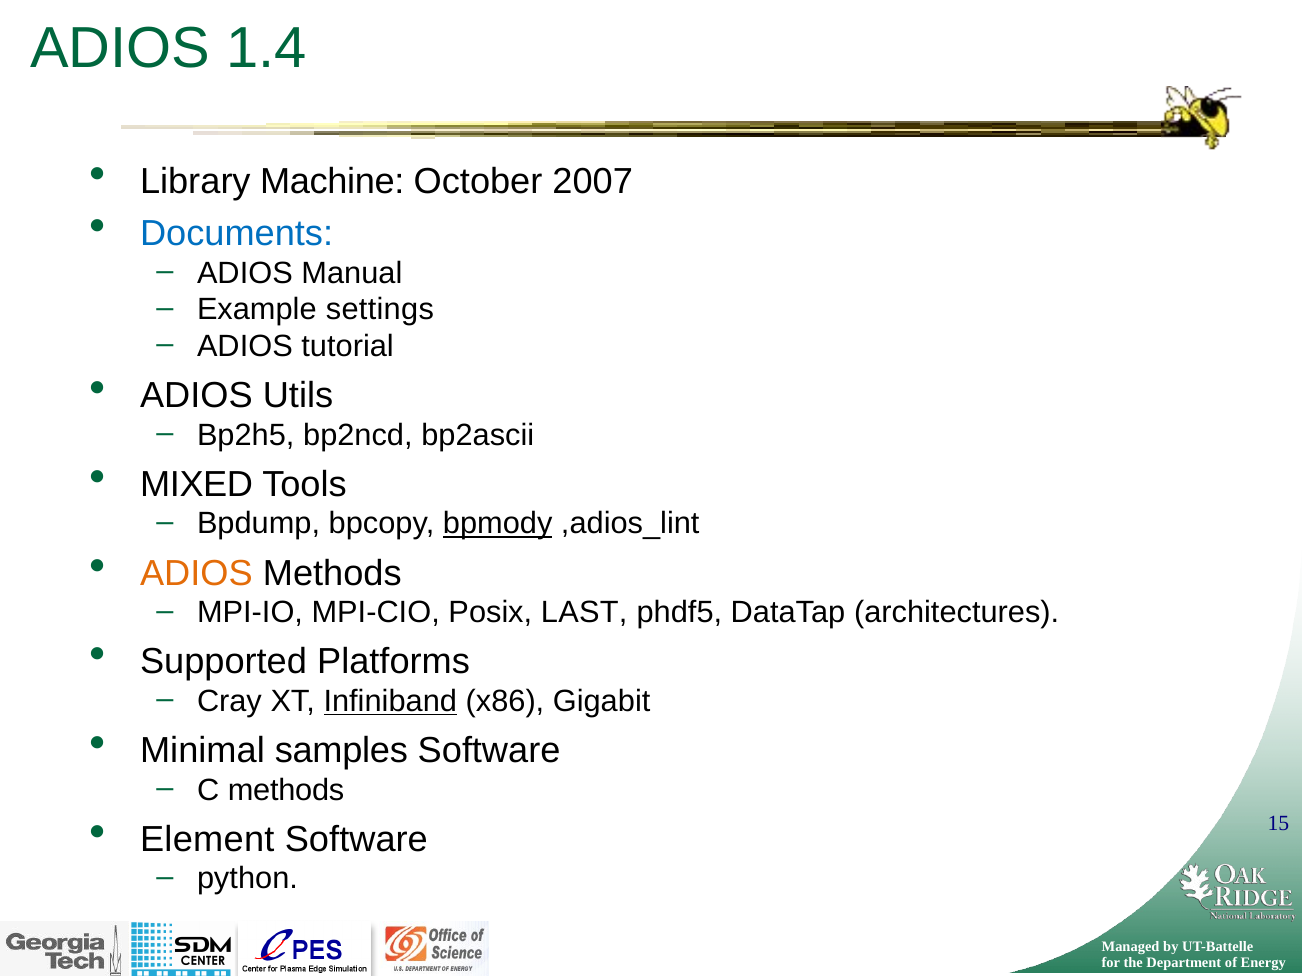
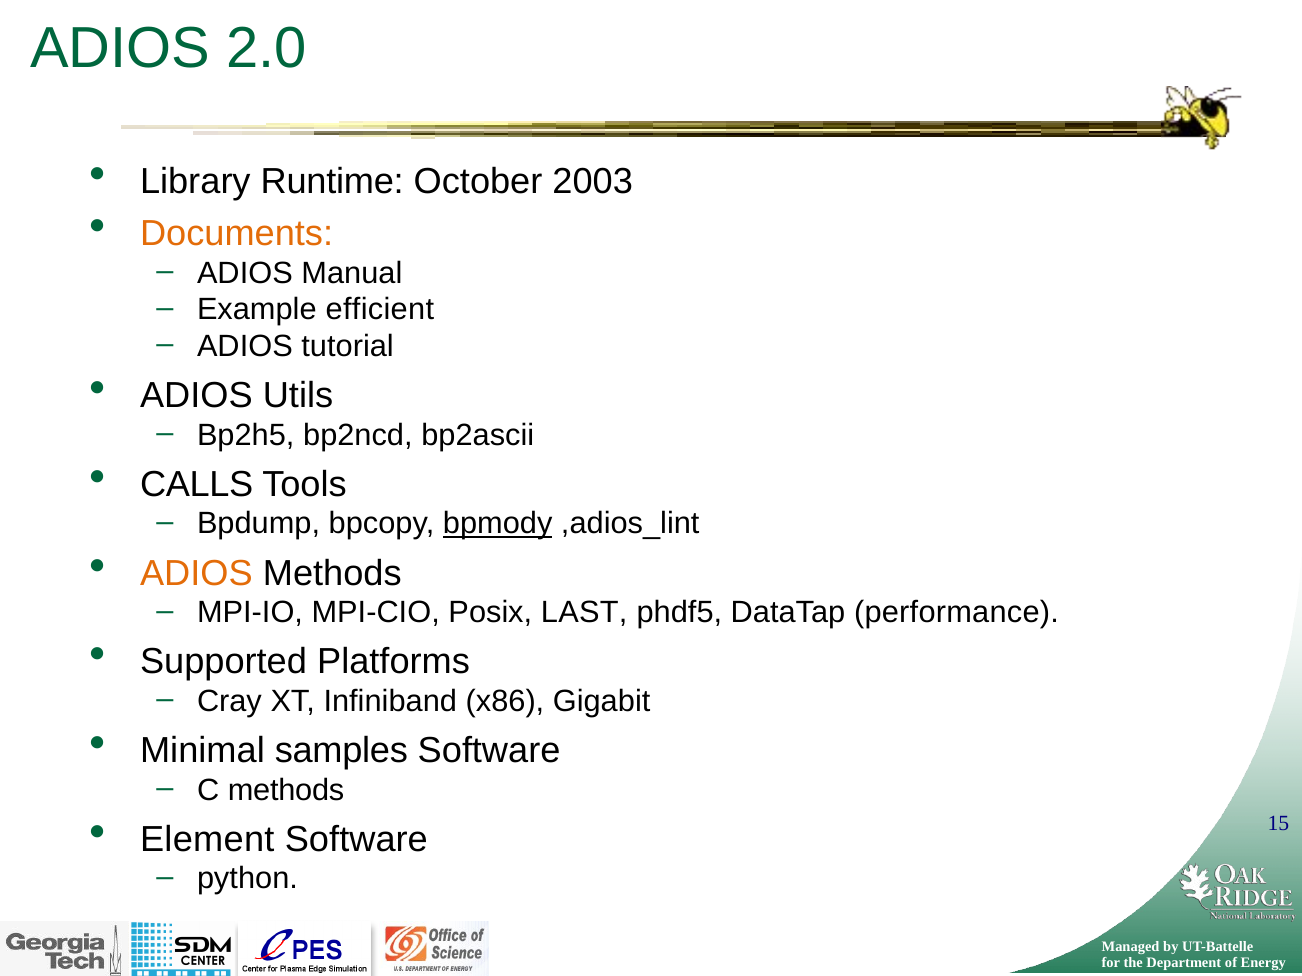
1.4: 1.4 -> 2.0
Machine: Machine -> Runtime
2007: 2007 -> 2003
Documents colour: blue -> orange
settings: settings -> efficient
MIXED: MIXED -> CALLS
architectures: architectures -> performance
Infiniband underline: present -> none
